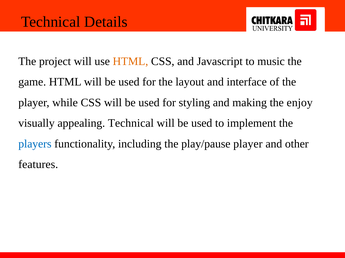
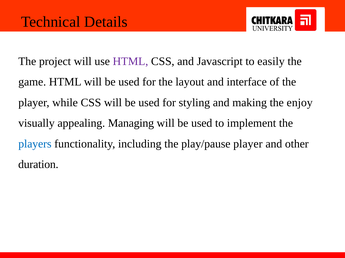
HTML at (130, 61) colour: orange -> purple
music: music -> easily
appealing Technical: Technical -> Managing
features: features -> duration
